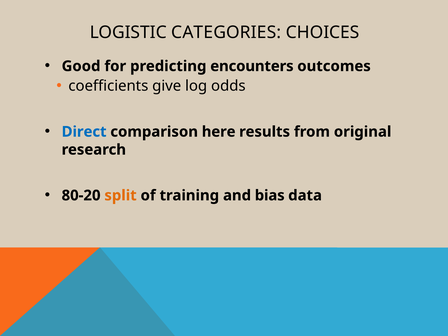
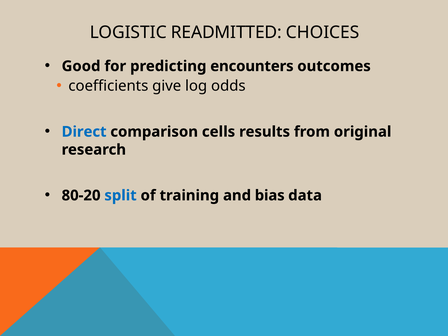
CATEGORIES: CATEGORIES -> READMITTED
here: here -> cells
split colour: orange -> blue
